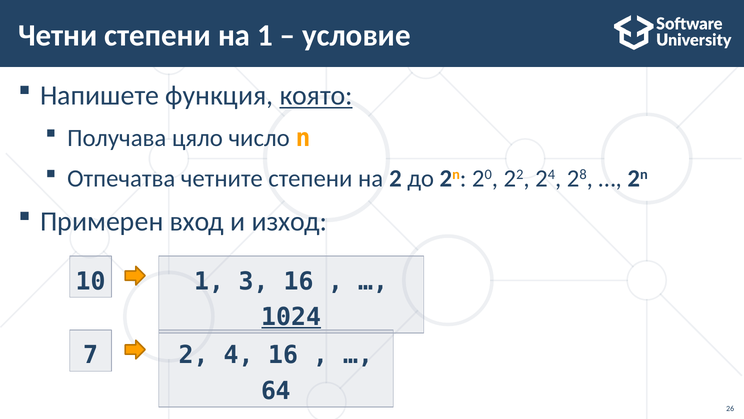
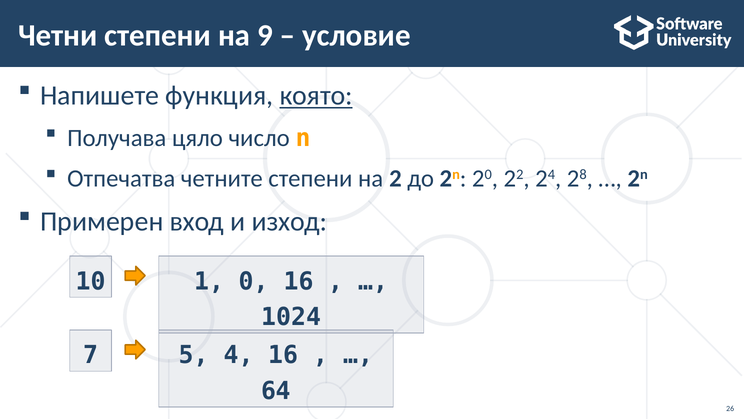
на 1: 1 -> 9
3: 3 -> 0
1024 underline: present -> none
7 2: 2 -> 5
